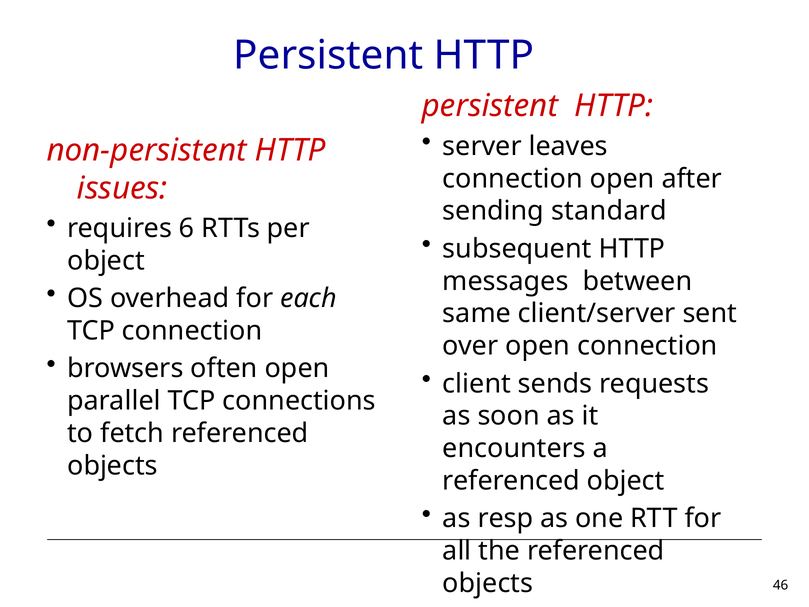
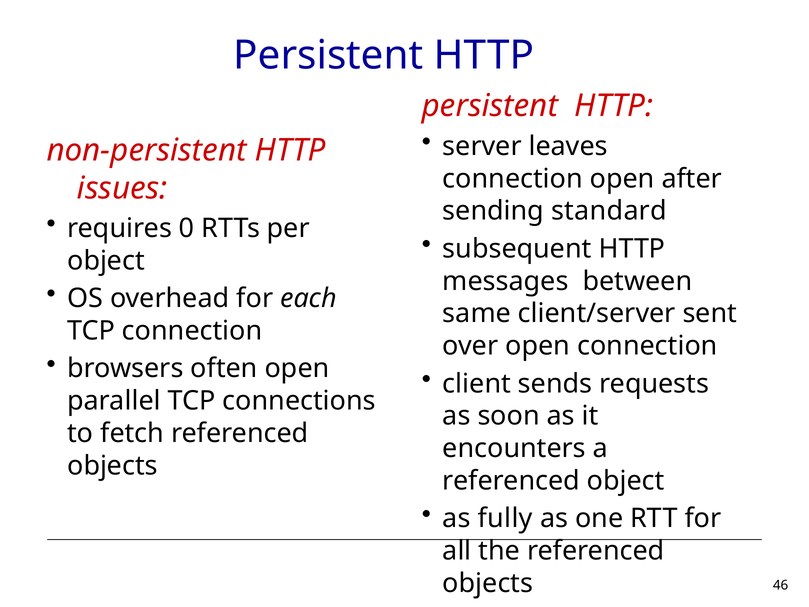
6: 6 -> 0
resp: resp -> fully
